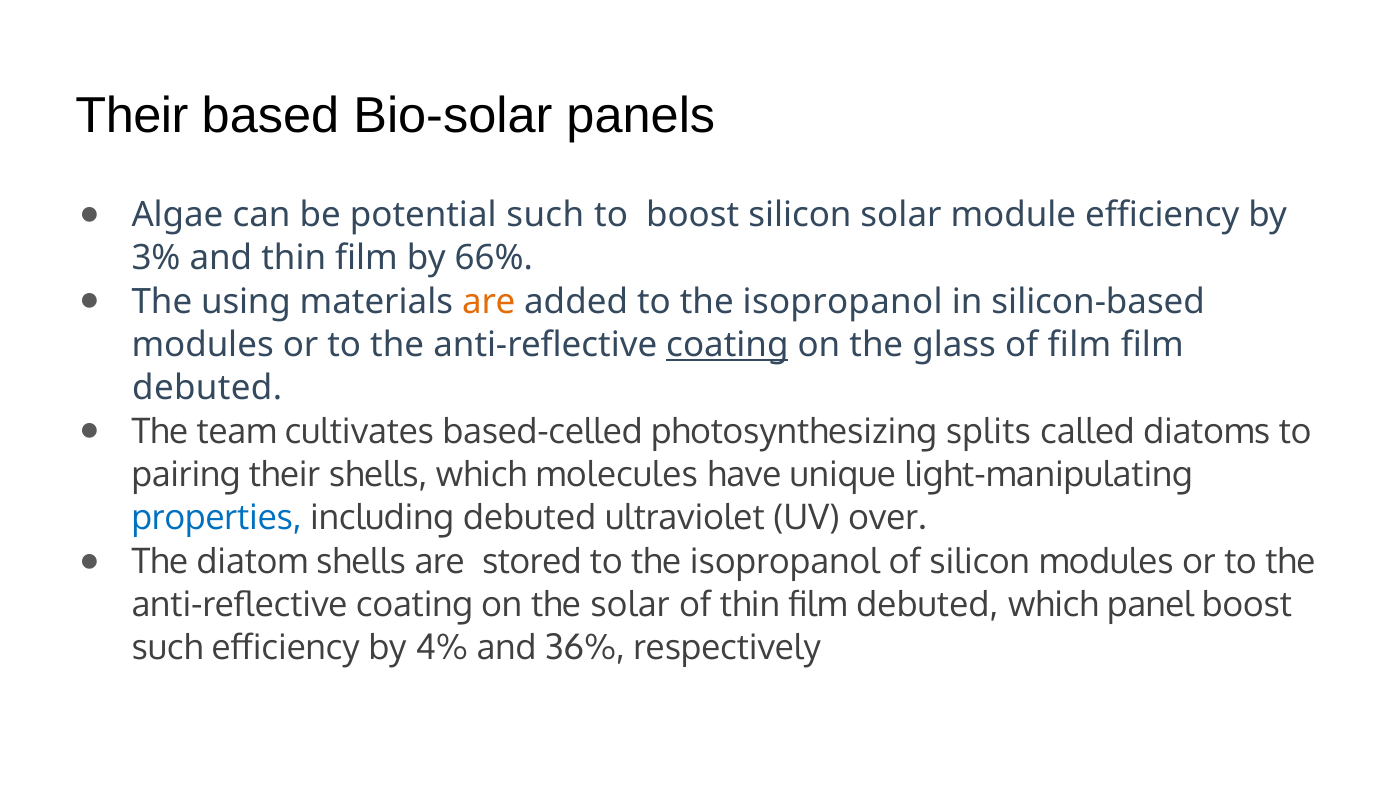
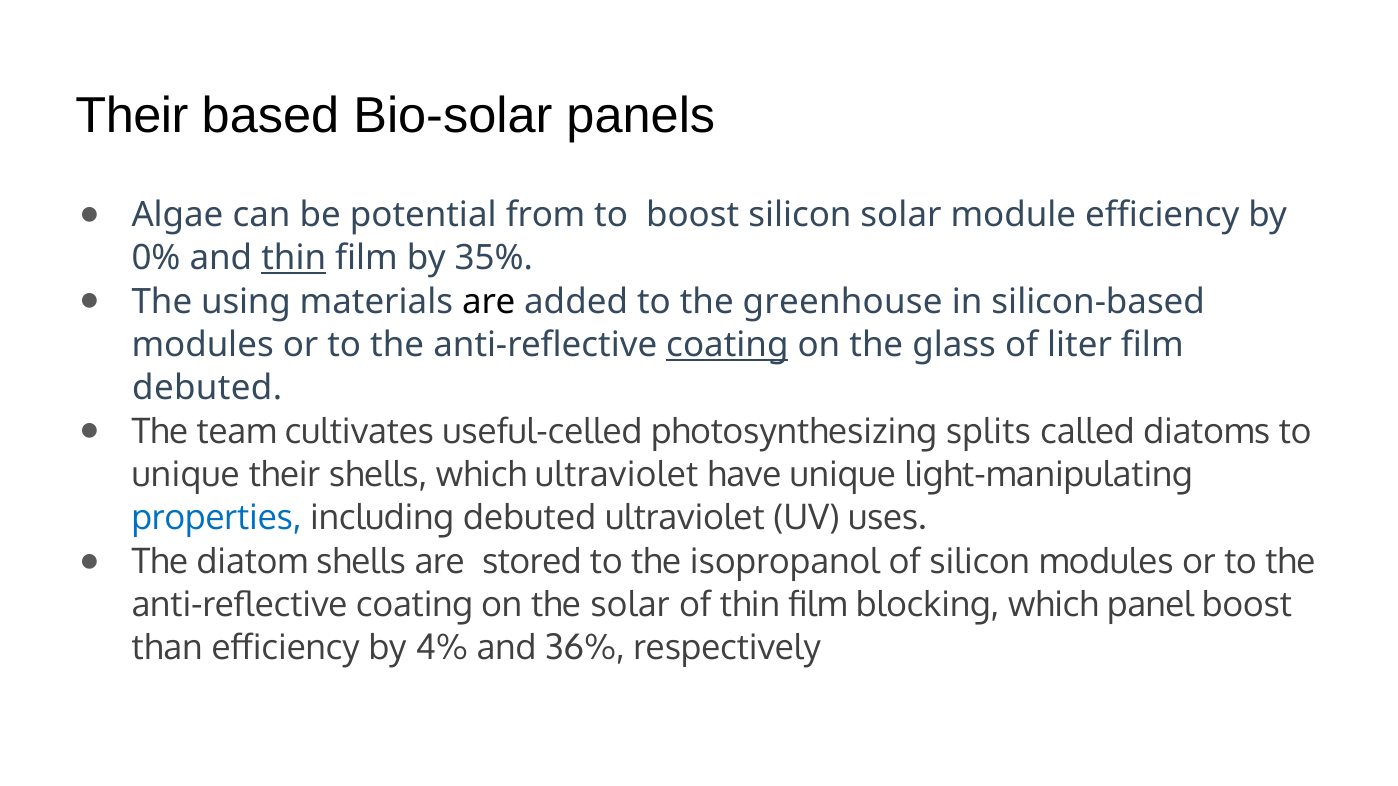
potential such: such -> from
3%: 3% -> 0%
thin at (294, 258) underline: none -> present
66%: 66% -> 35%
are at (489, 302) colour: orange -> black
added to the isopropanol: isopropanol -> greenhouse
of film: film -> liter
based-celled: based-celled -> useful-celled
pairing at (186, 475): pairing -> unique
which molecules: molecules -> ultraviolet
over: over -> uses
thin film debuted: debuted -> blocking
such at (167, 649): such -> than
